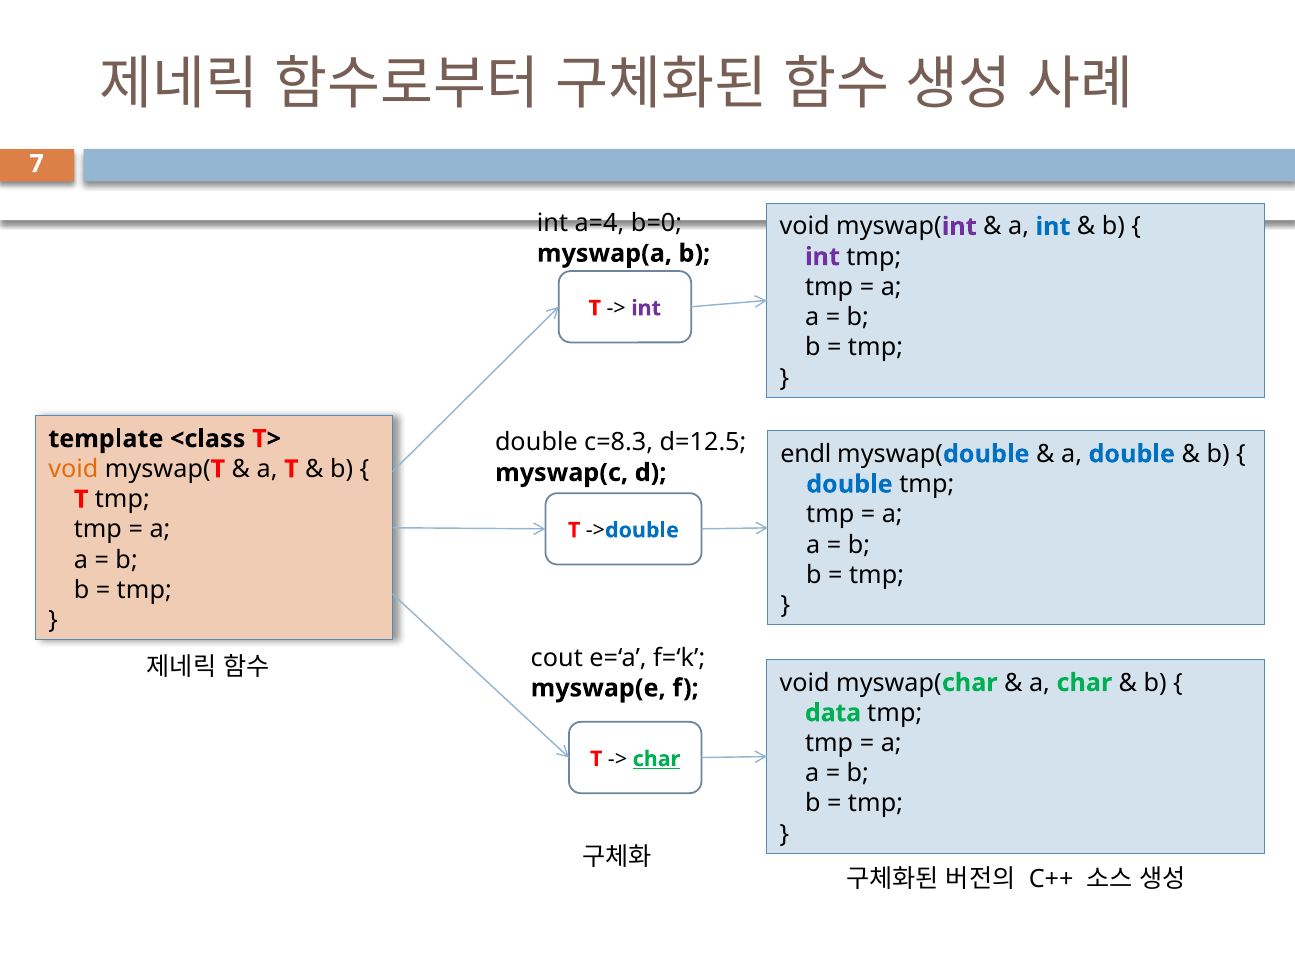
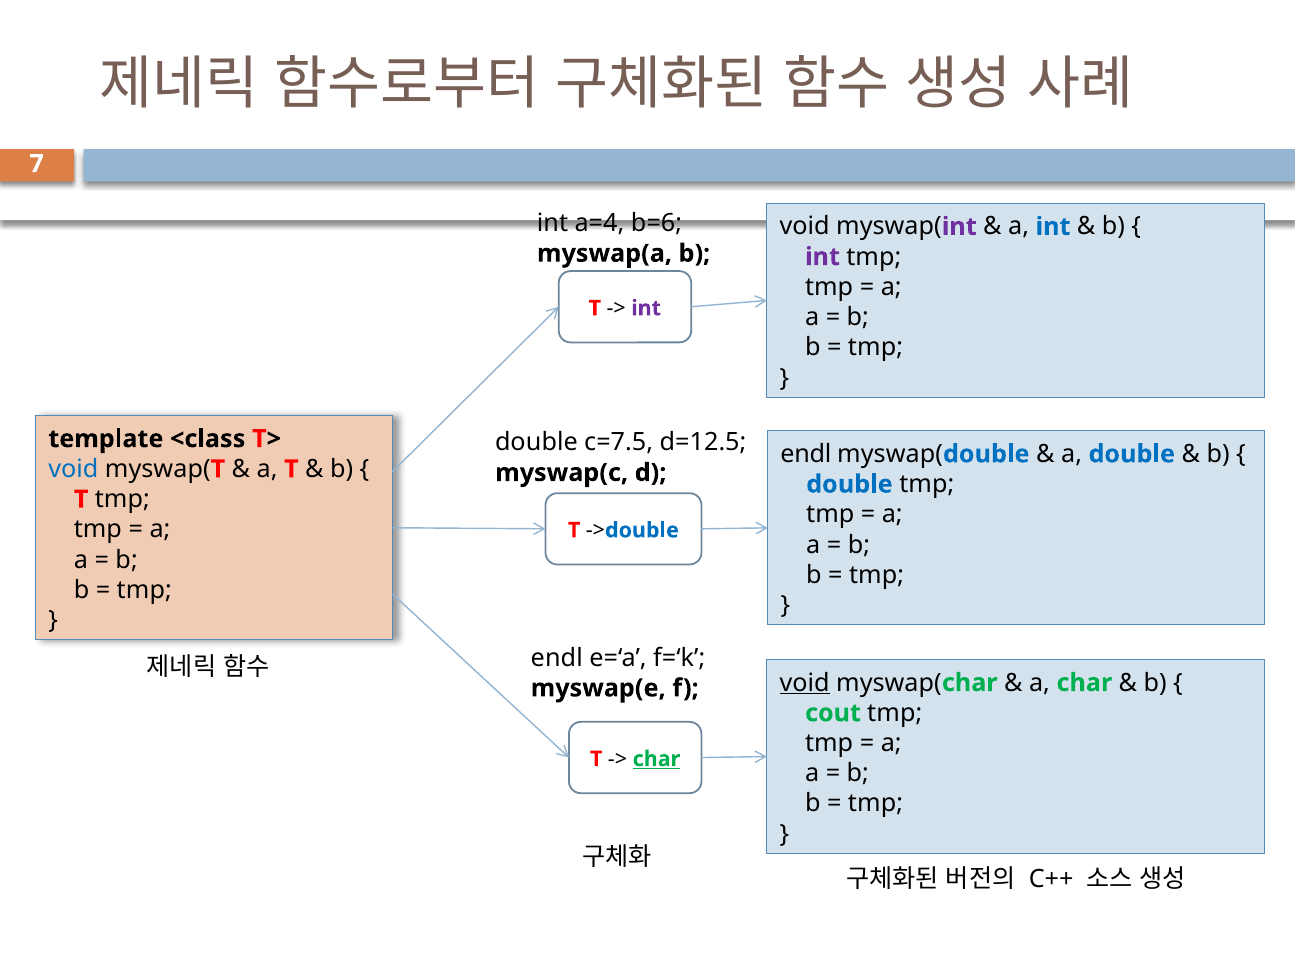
b=0: b=0 -> b=6
c=8.3: c=8.3 -> c=7.5
void at (73, 469) colour: orange -> blue
cout at (557, 658): cout -> endl
void at (805, 683) underline: none -> present
data: data -> cout
